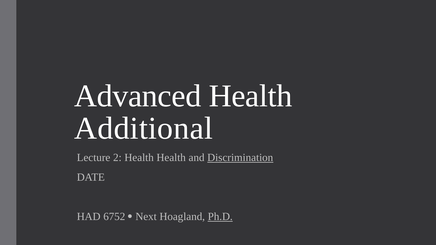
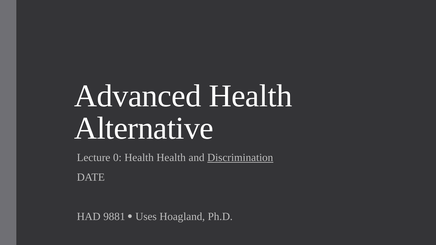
Additional: Additional -> Alternative
2: 2 -> 0
6752: 6752 -> 9881
Next: Next -> Uses
Ph.D underline: present -> none
